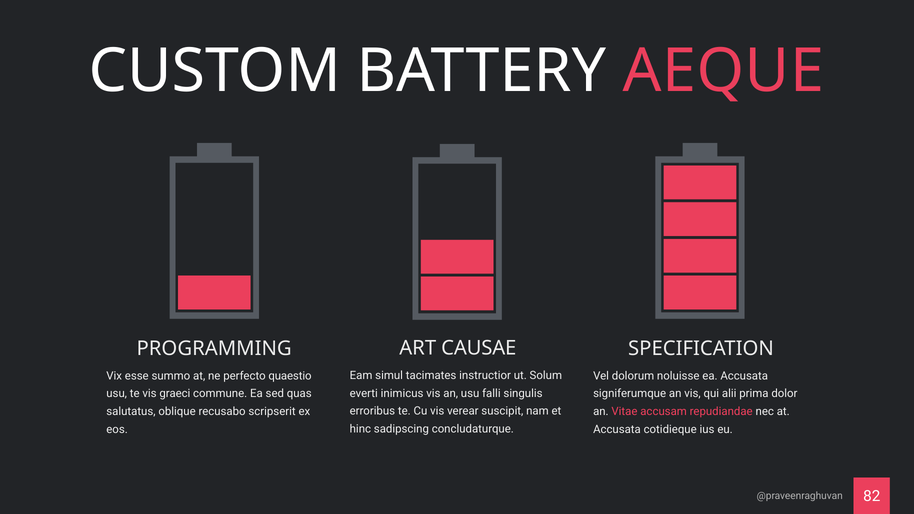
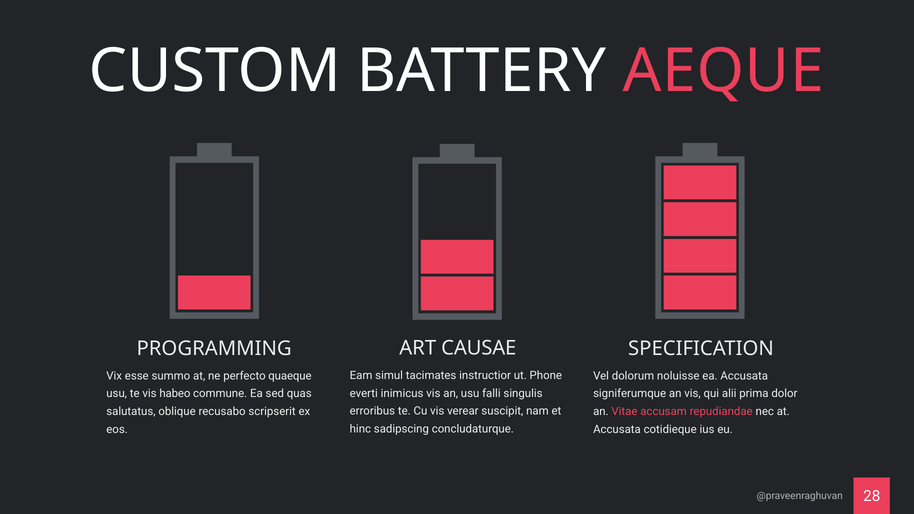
Solum: Solum -> Phone
quaestio: quaestio -> quaeque
graeci: graeci -> habeo
82: 82 -> 28
